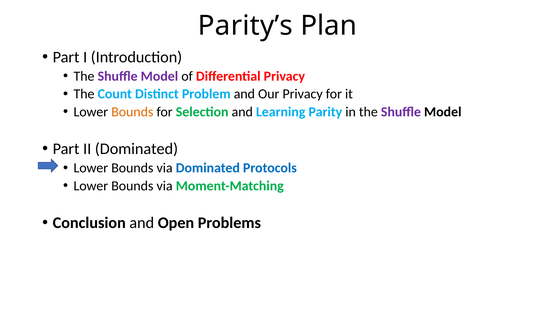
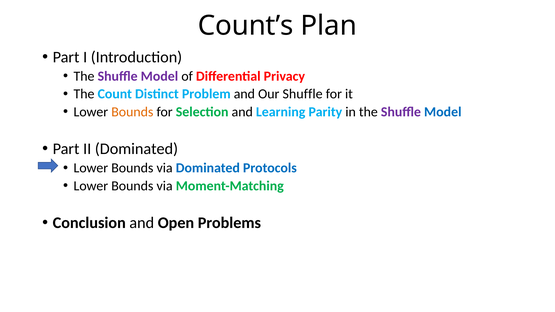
Parity’s: Parity’s -> Count’s
Our Privacy: Privacy -> Shuffle
Model at (443, 112) colour: black -> blue
